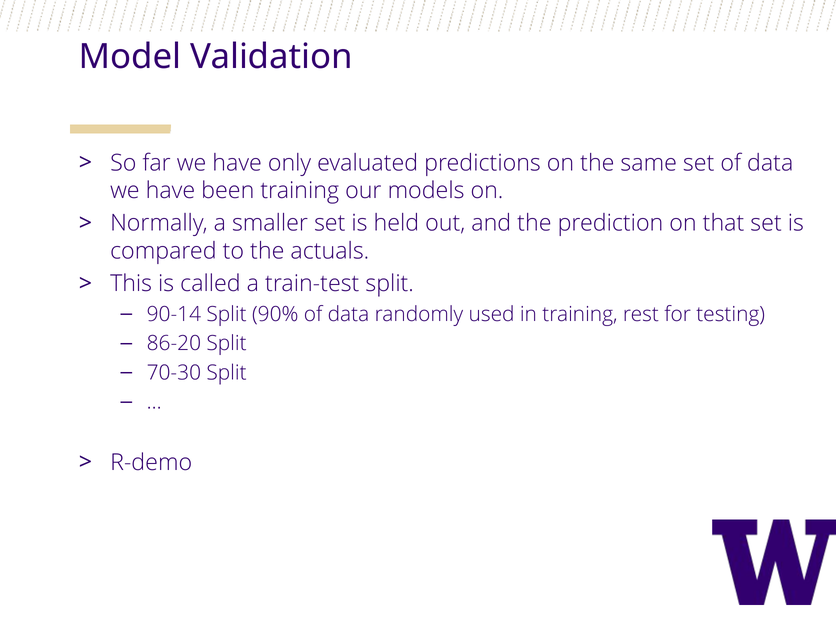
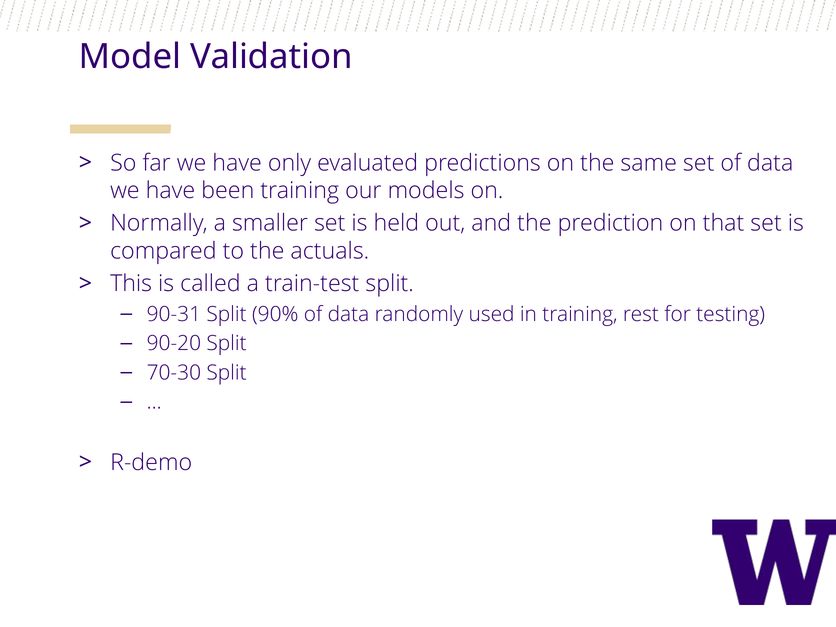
90-14: 90-14 -> 90-31
86-20: 86-20 -> 90-20
